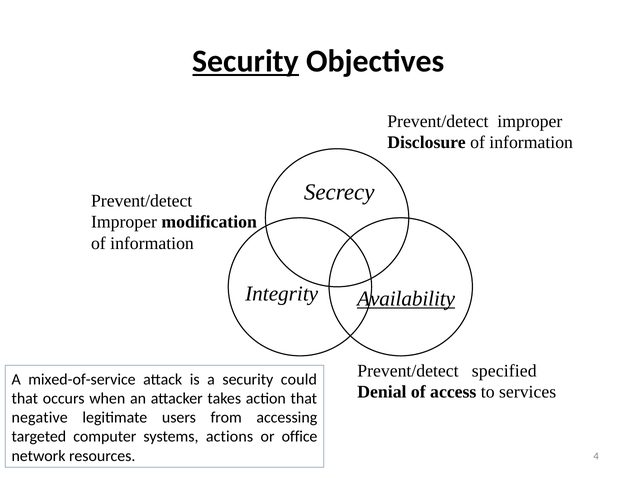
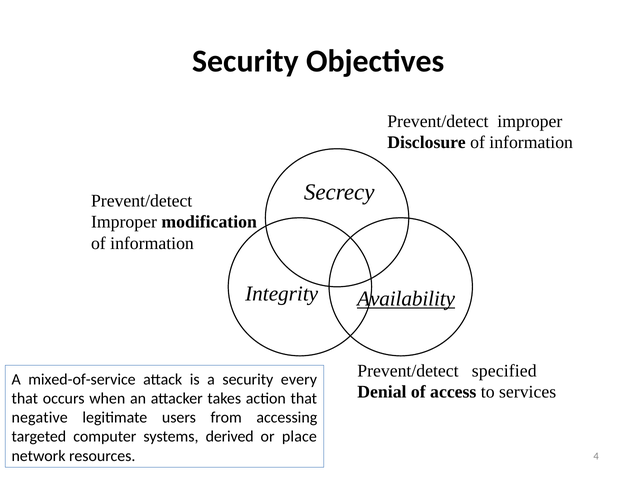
Security at (246, 61) underline: present -> none
could: could -> every
actions: actions -> derived
office: office -> place
